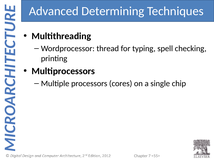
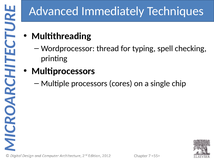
Determining: Determining -> Immediately
